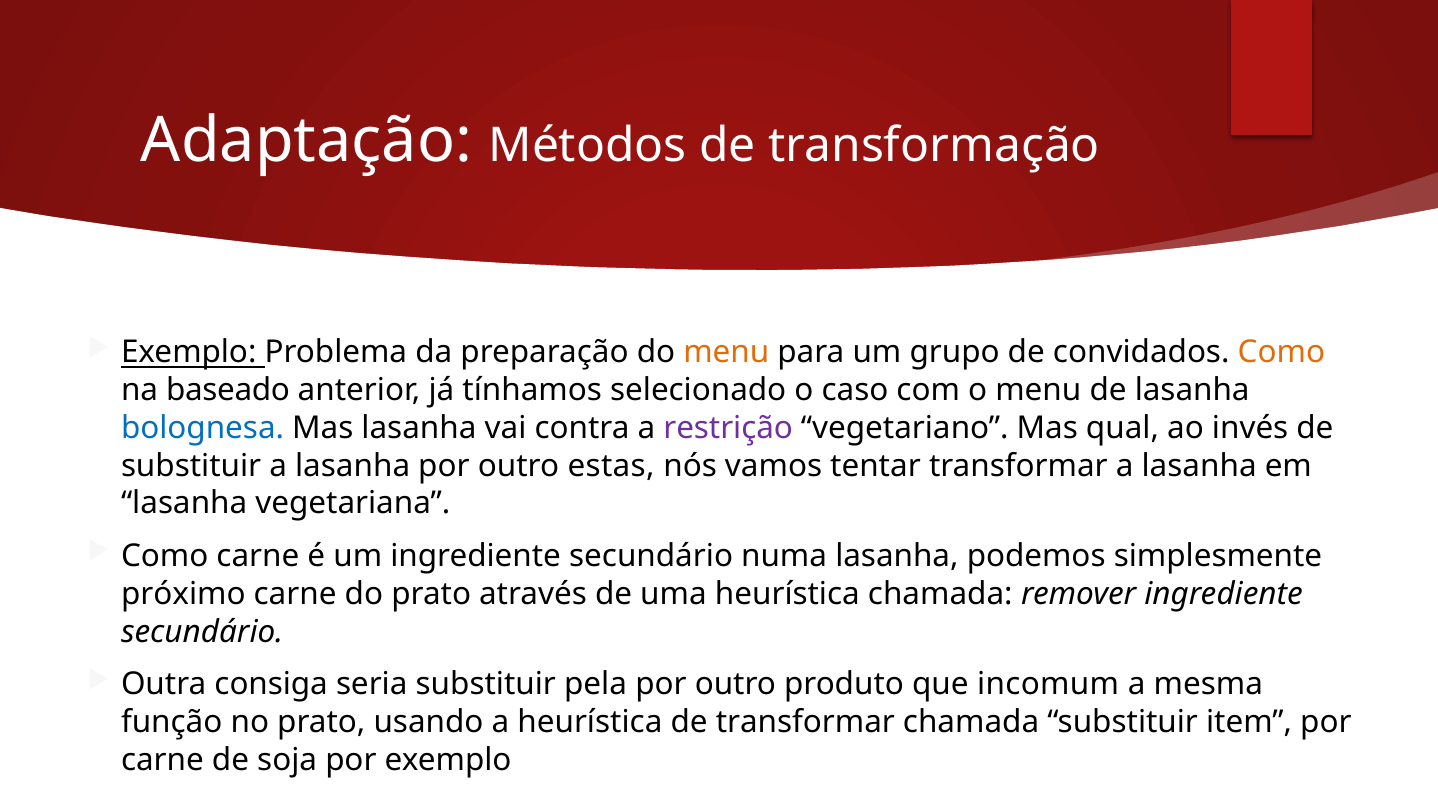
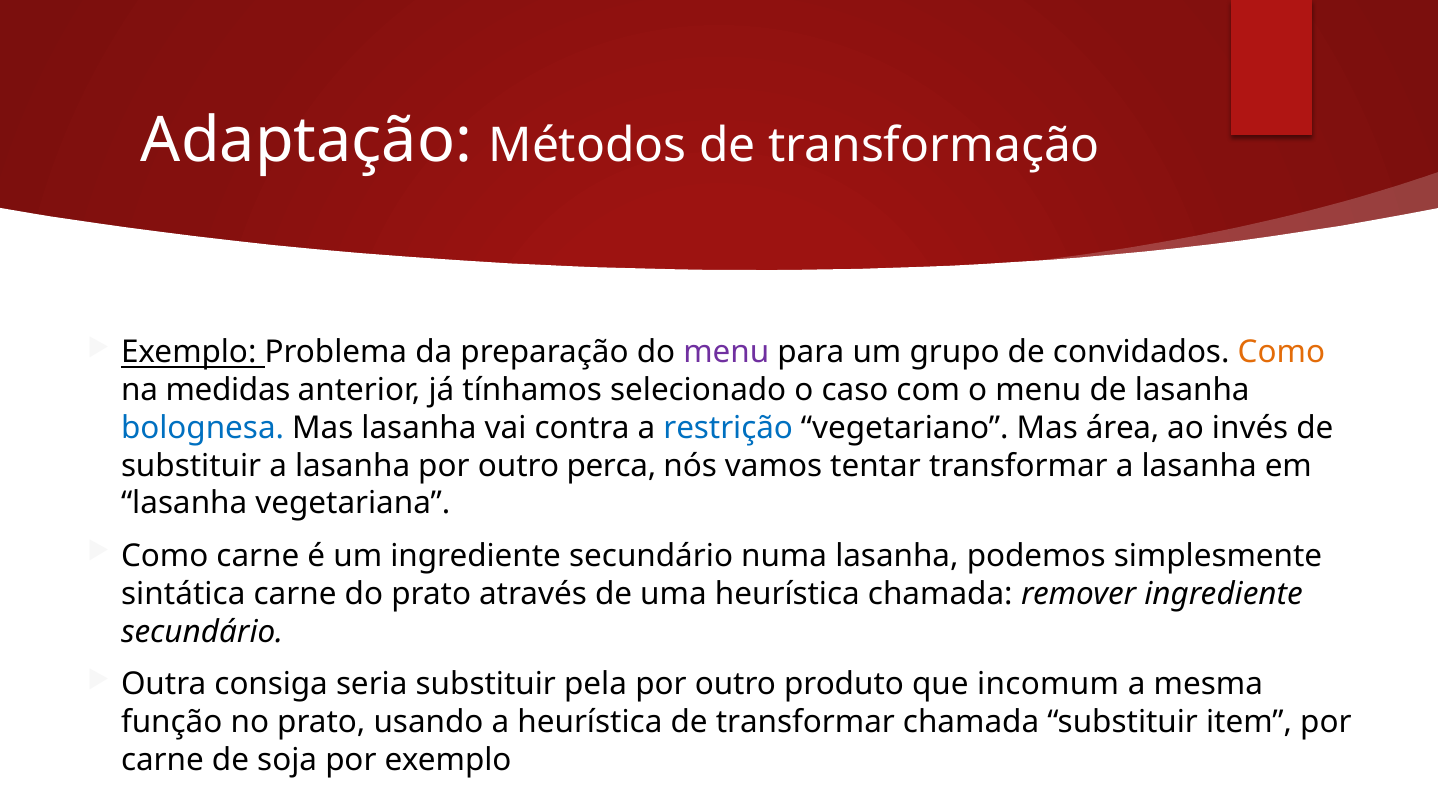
menu at (726, 352) colour: orange -> purple
baseado: baseado -> medidas
restrição colour: purple -> blue
qual: qual -> área
estas: estas -> perca
próximo: próximo -> sintática
